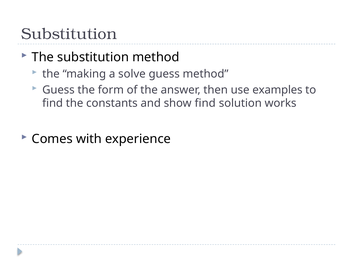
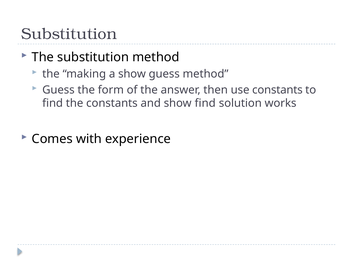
a solve: solve -> show
use examples: examples -> constants
